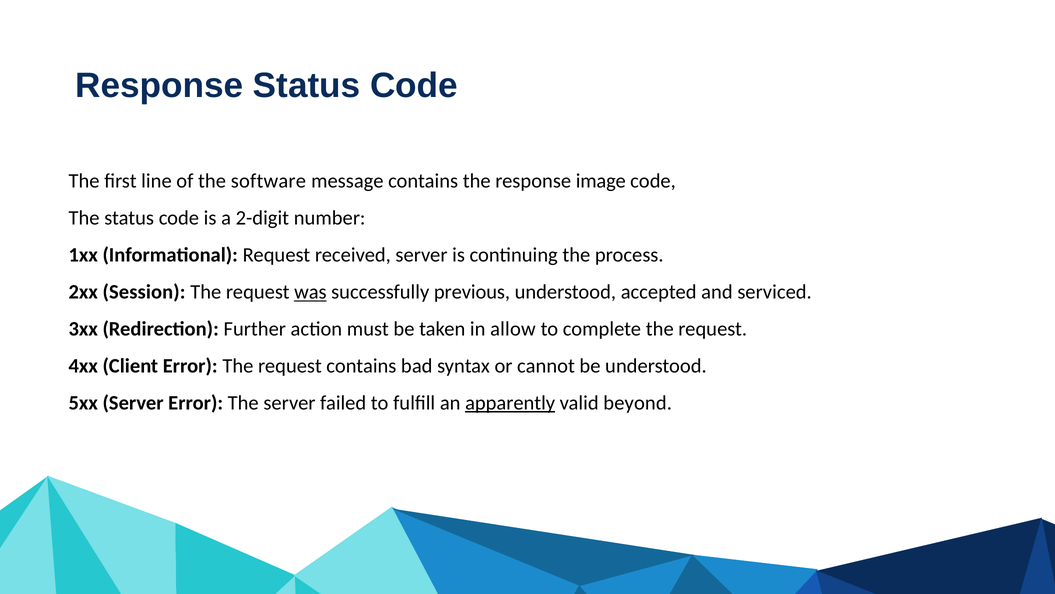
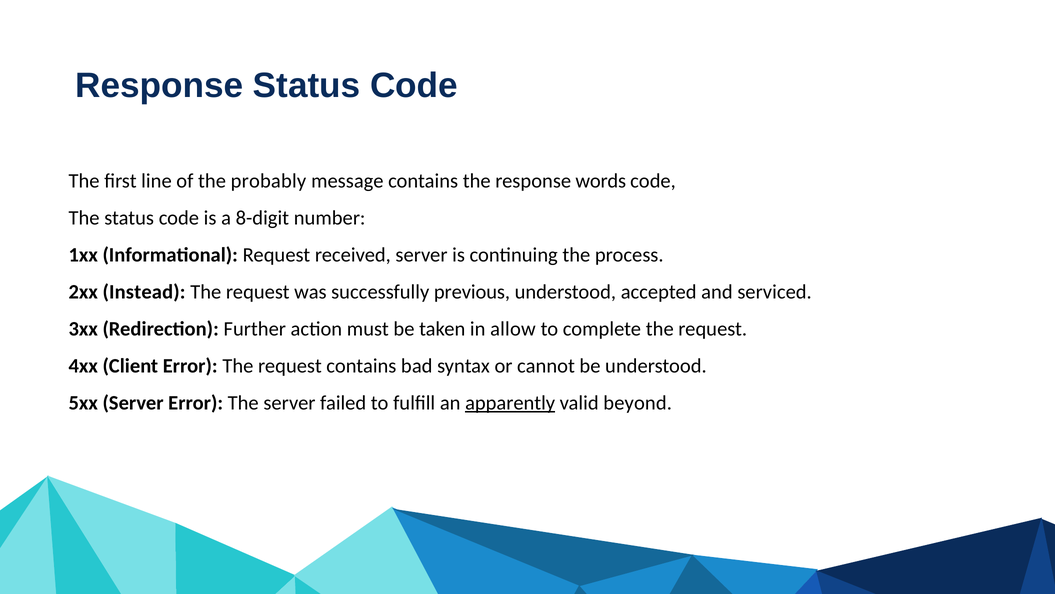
software: software -> probably
image: image -> words
2-digit: 2-digit -> 8-digit
Session: Session -> Instead
was underline: present -> none
